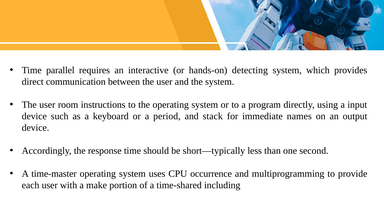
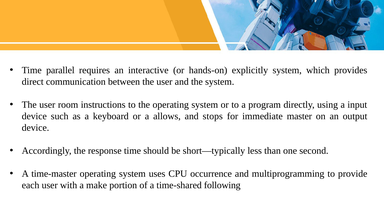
detecting: detecting -> explicitly
period: period -> allows
stack: stack -> stops
names: names -> master
including: including -> following
